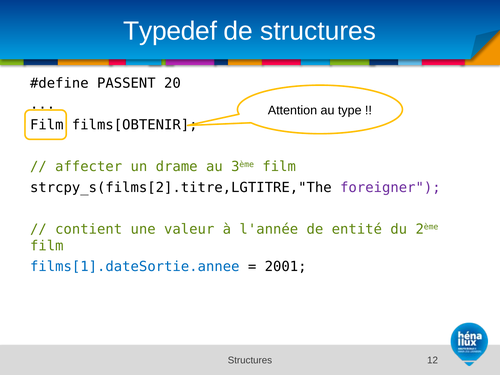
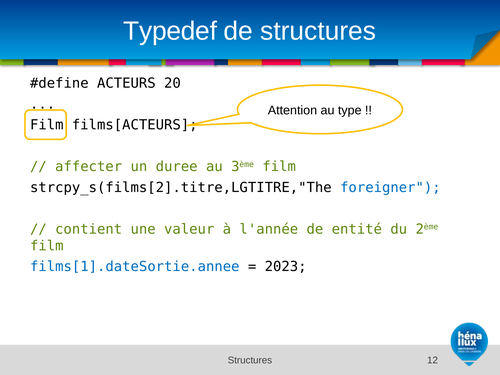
PASSENT: PASSENT -> ACTEURS
films[OBTENIR: films[OBTENIR -> films[ACTEURS
drame: drame -> duree
foreigner colour: purple -> blue
2001: 2001 -> 2023
